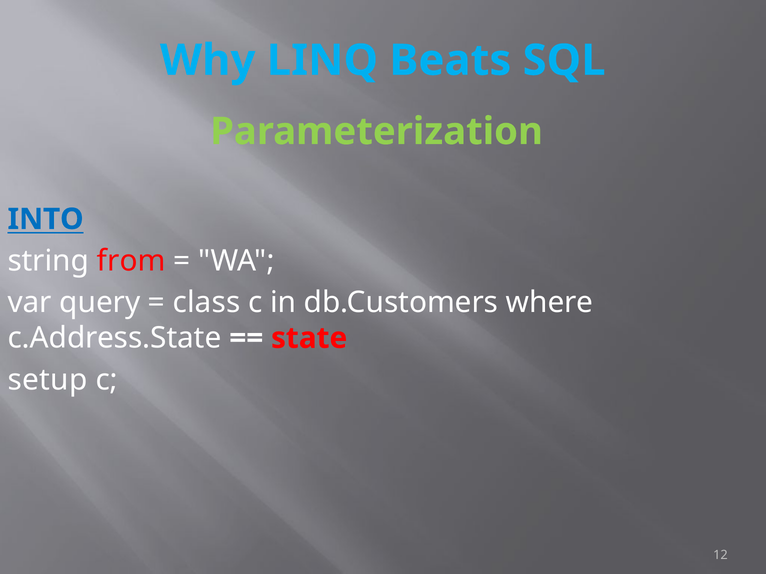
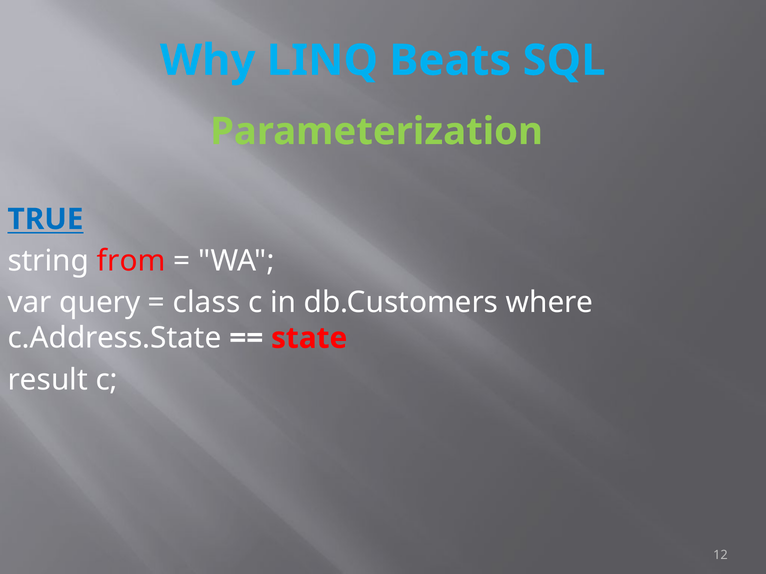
INTO: INTO -> TRUE
setup: setup -> result
